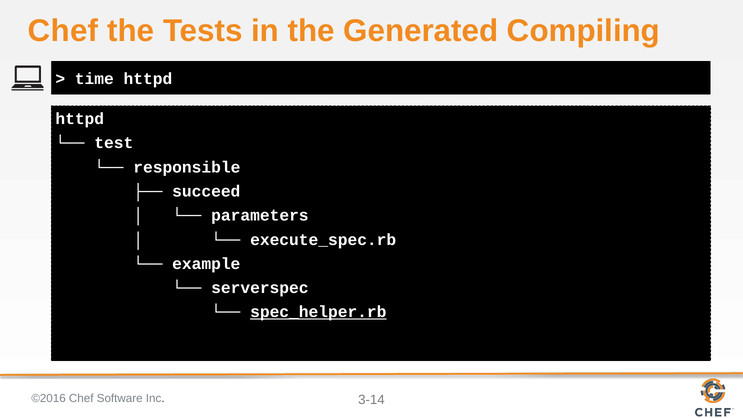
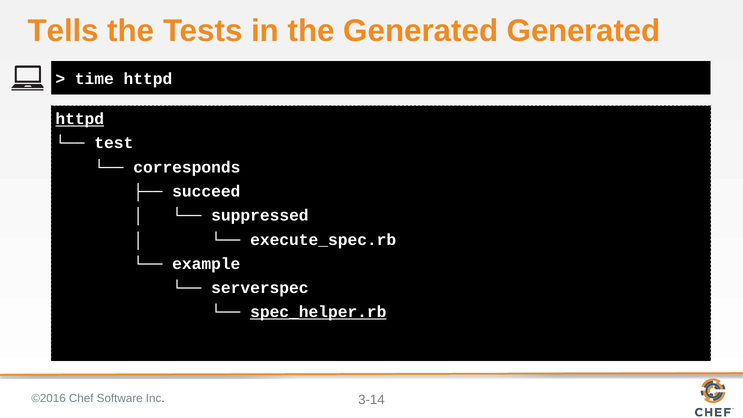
Chef at (63, 31): Chef -> Tells
Generated Compiling: Compiling -> Generated
httpd at (80, 119) underline: none -> present
responsible: responsible -> corresponds
parameters: parameters -> suppressed
